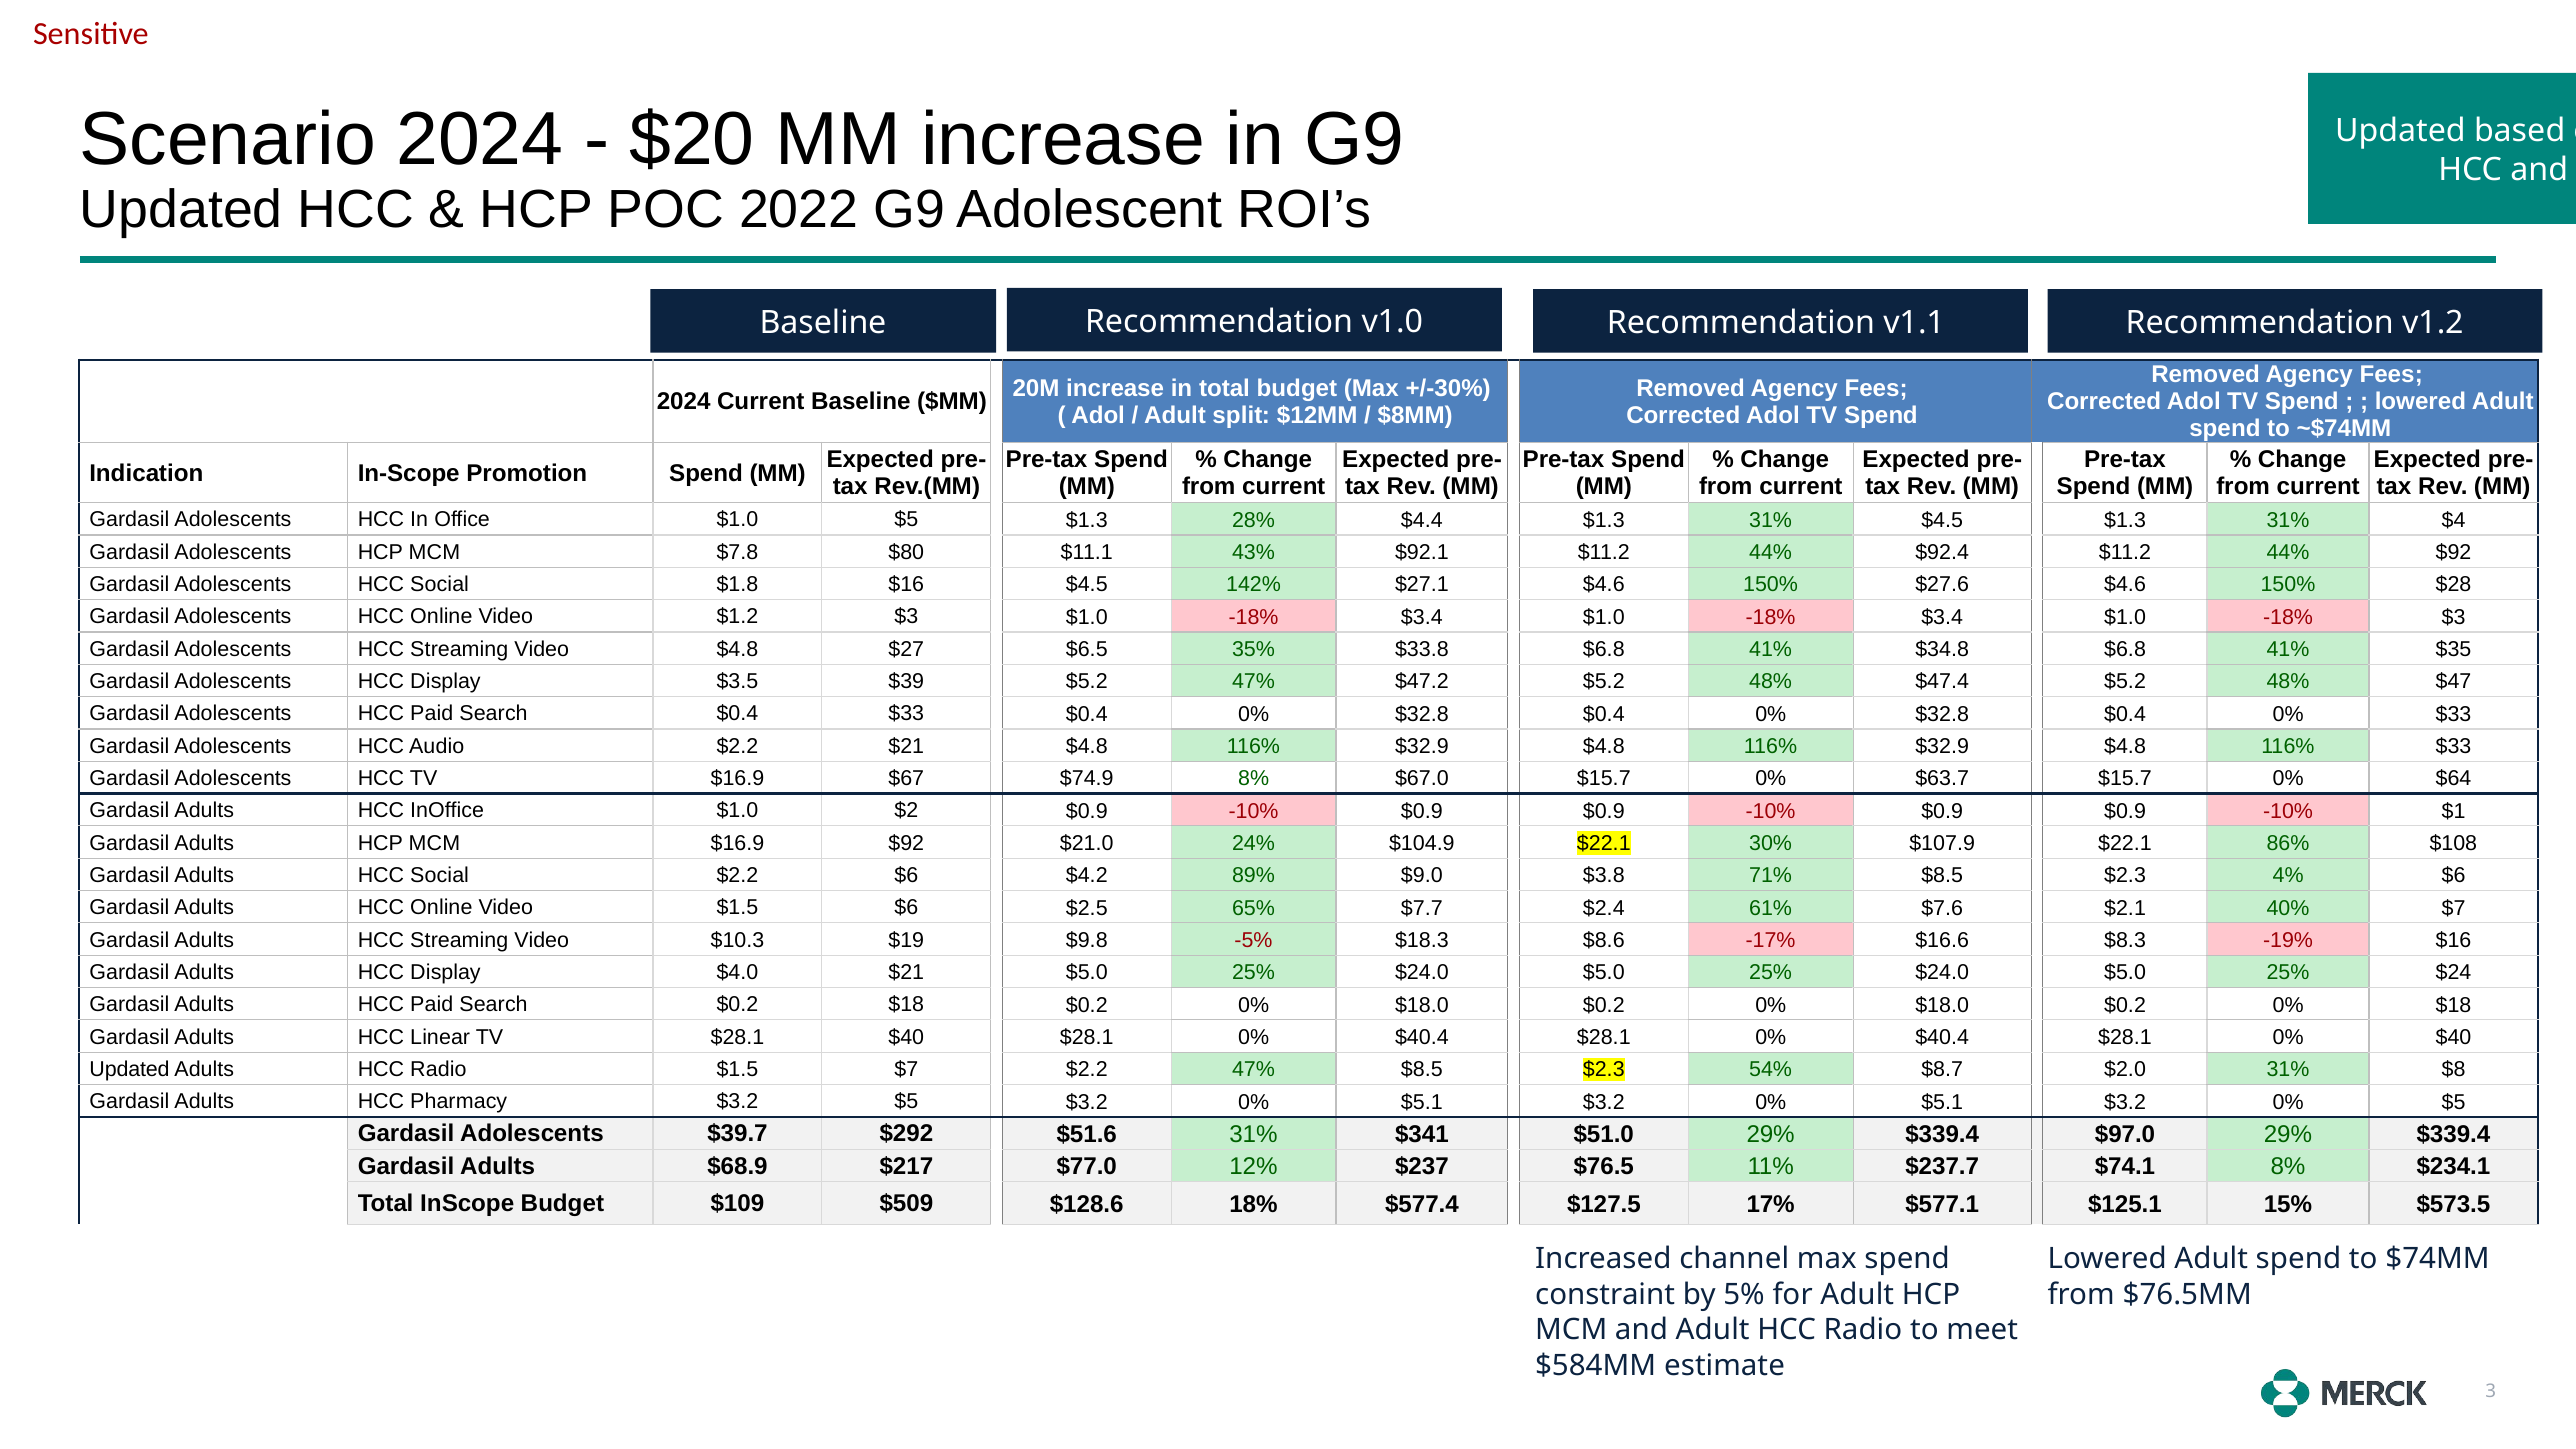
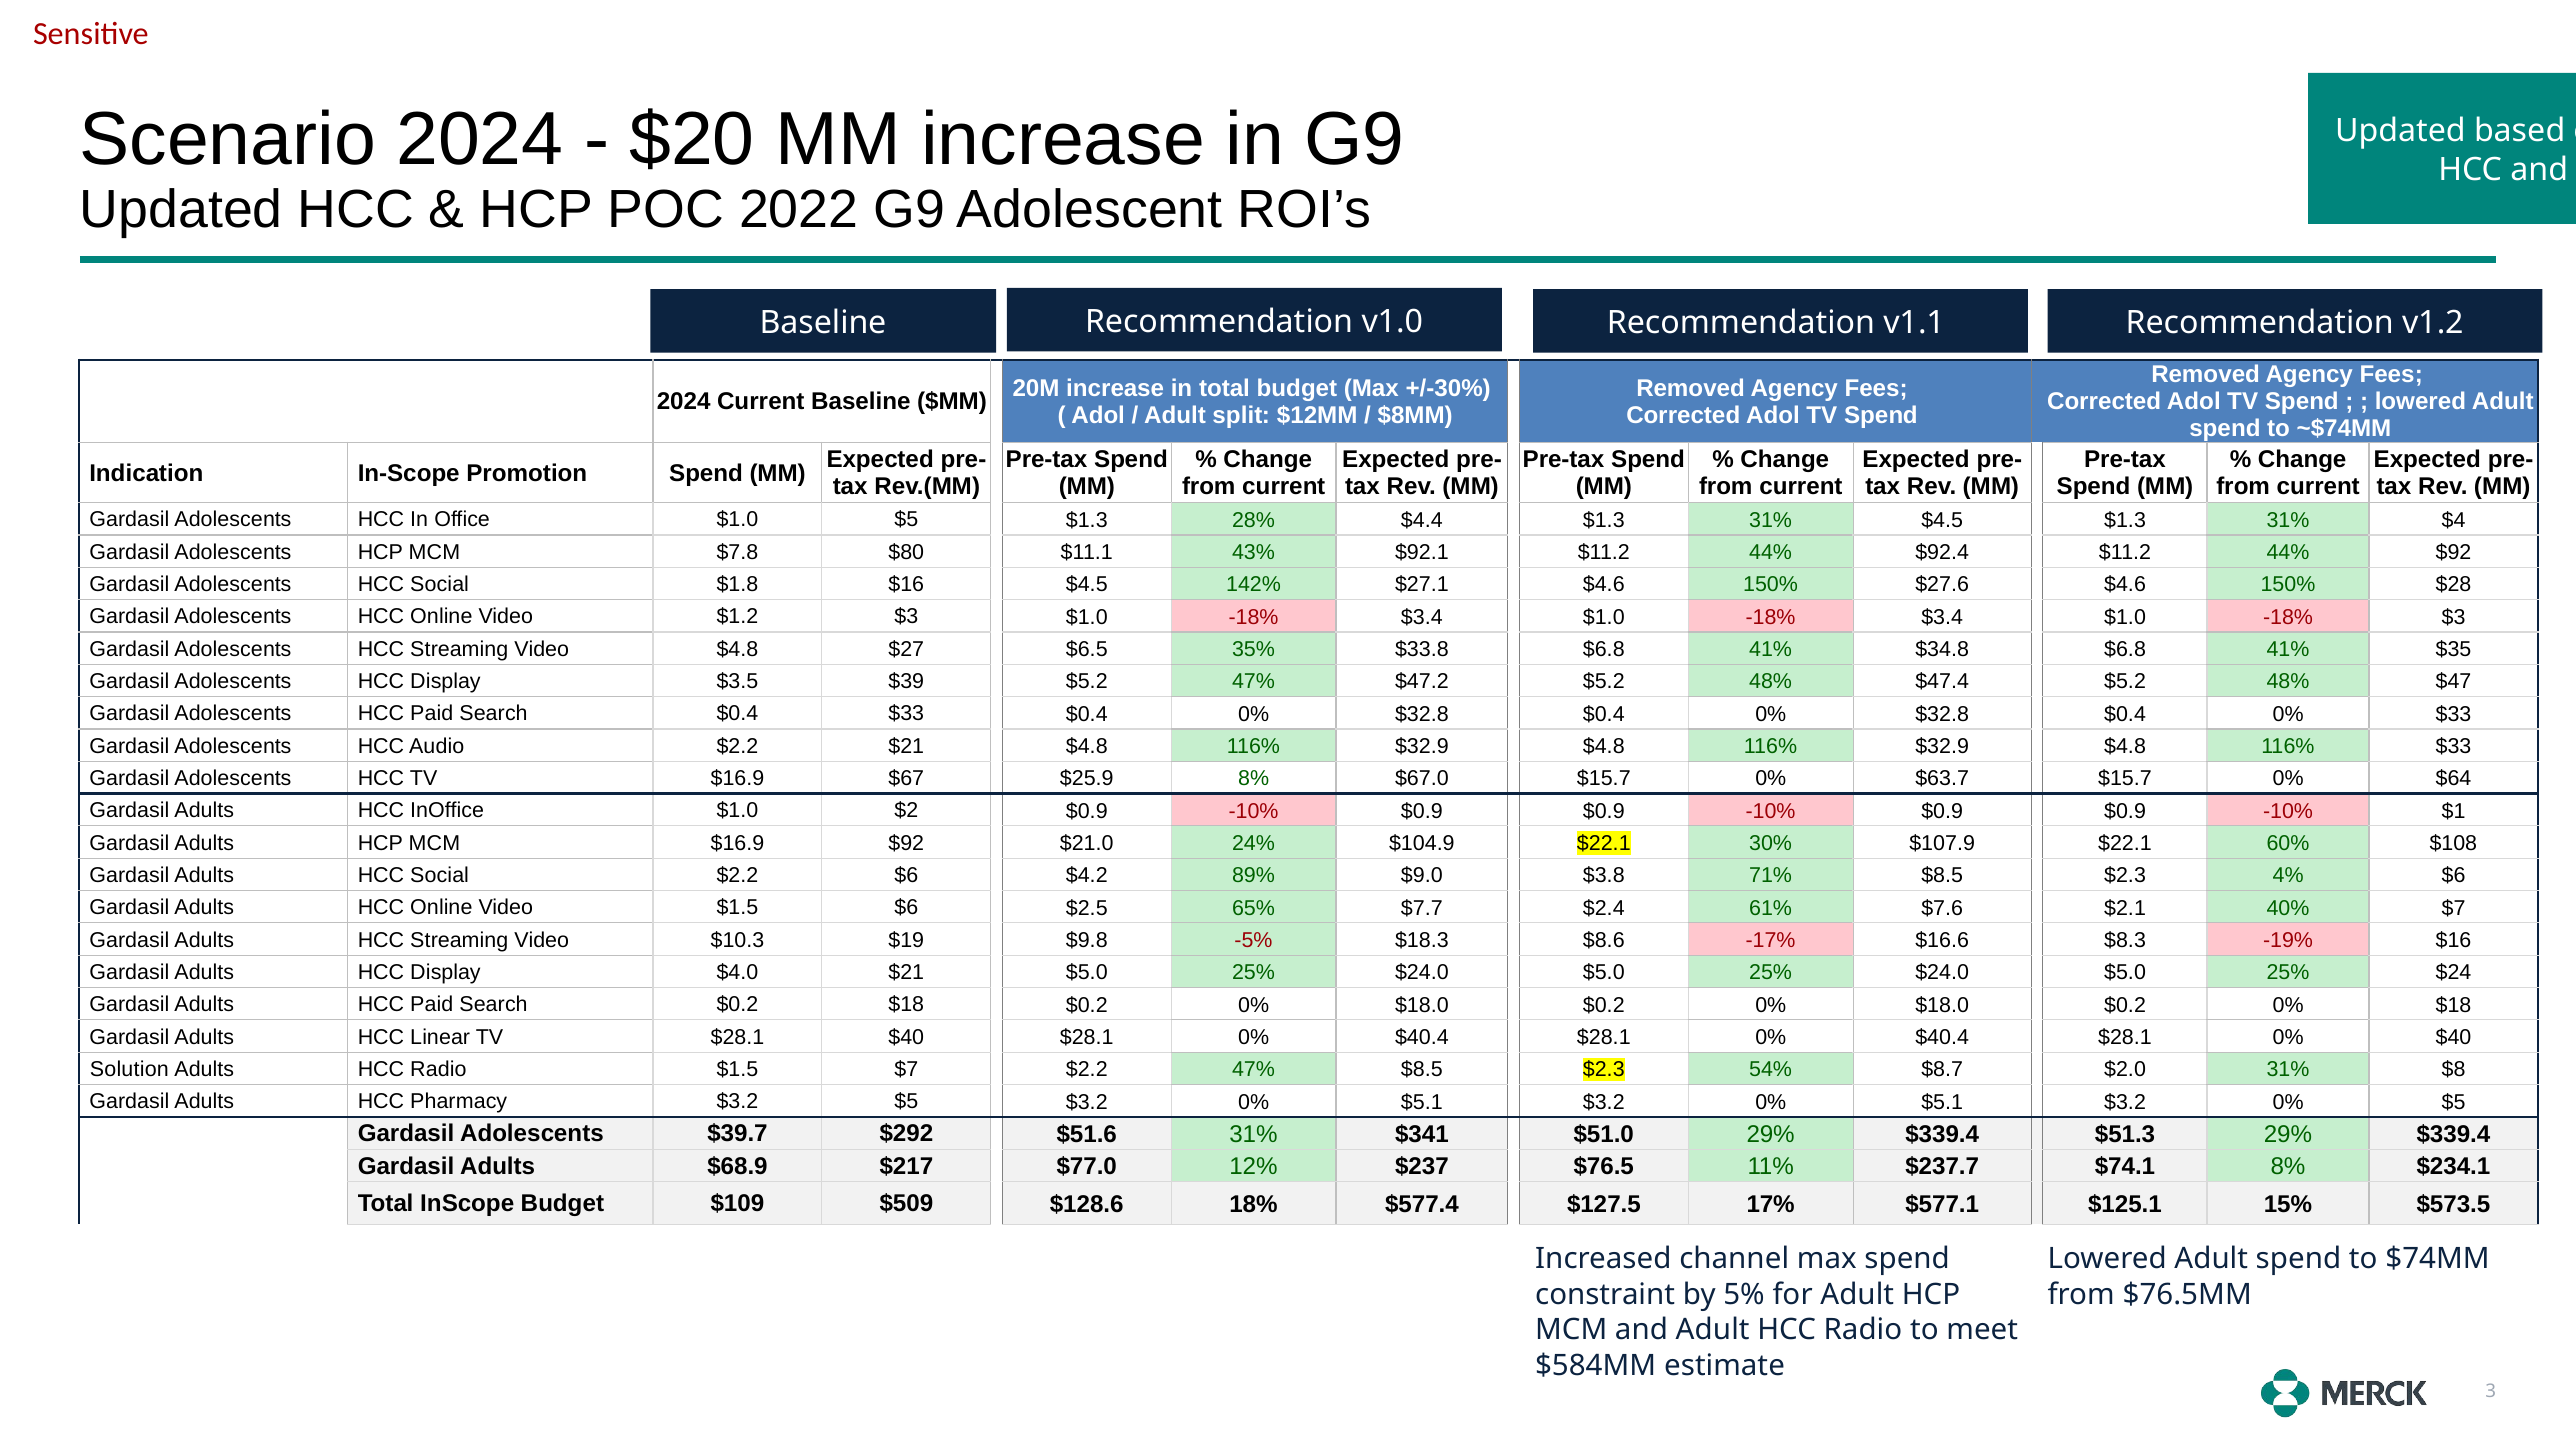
$74.9: $74.9 -> $25.9
86%: 86% -> 60%
Updated at (130, 1069): Updated -> Solution
$97.0: $97.0 -> $51.3
